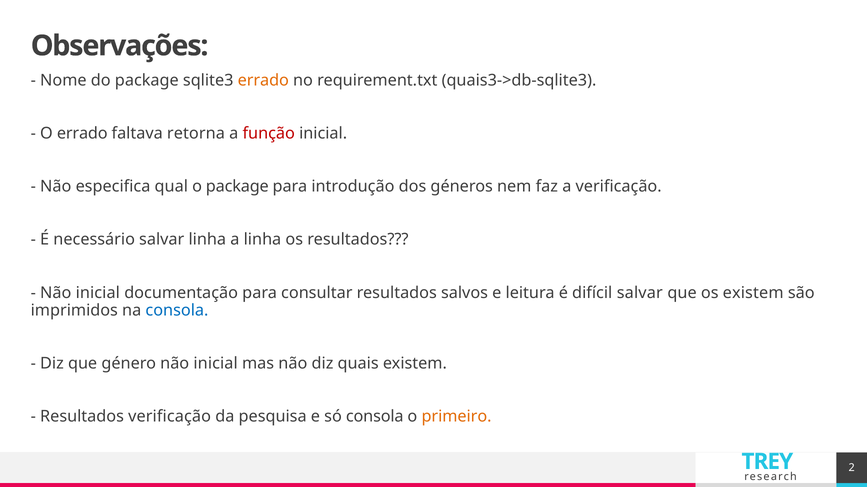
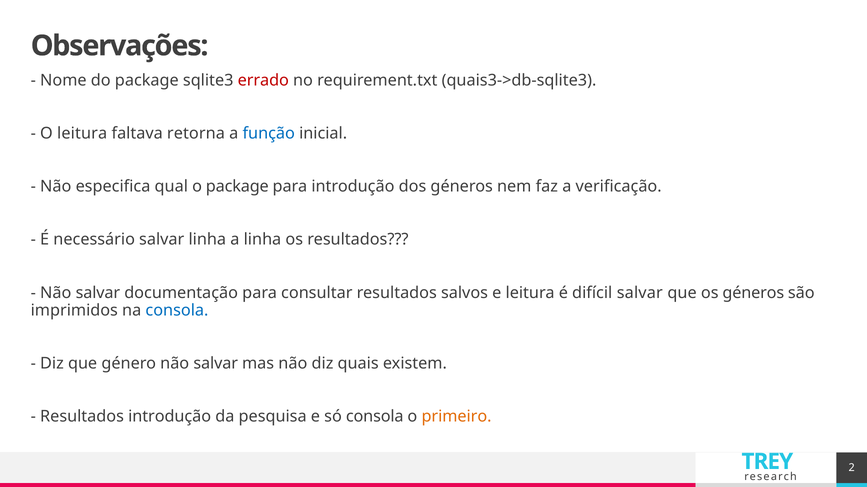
errado at (263, 80) colour: orange -> red
O errado: errado -> leitura
função colour: red -> blue
inicial at (98, 293): inicial -> salvar
os existem: existem -> géneros
género não inicial: inicial -> salvar
Resultados verificação: verificação -> introdução
